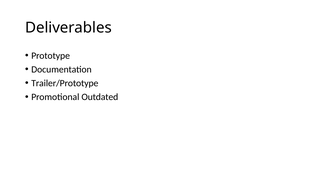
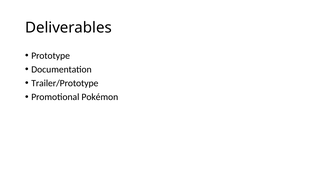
Outdated: Outdated -> Pokémon
